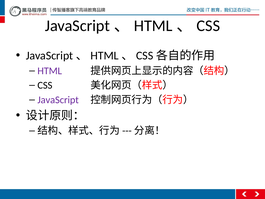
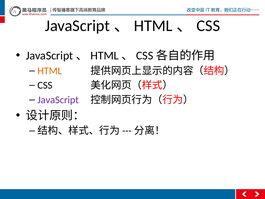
HTML colour: purple -> orange
